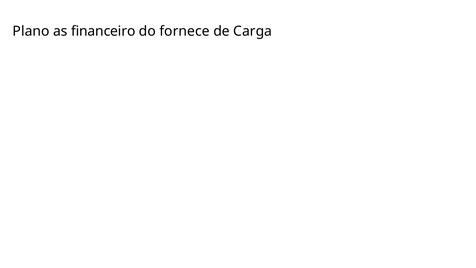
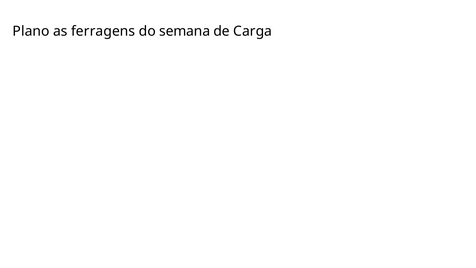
financeiro: financeiro -> ferragens
fornece: fornece -> semana
